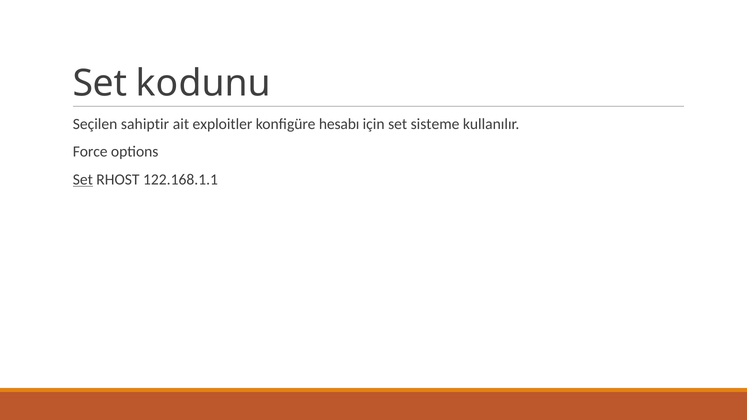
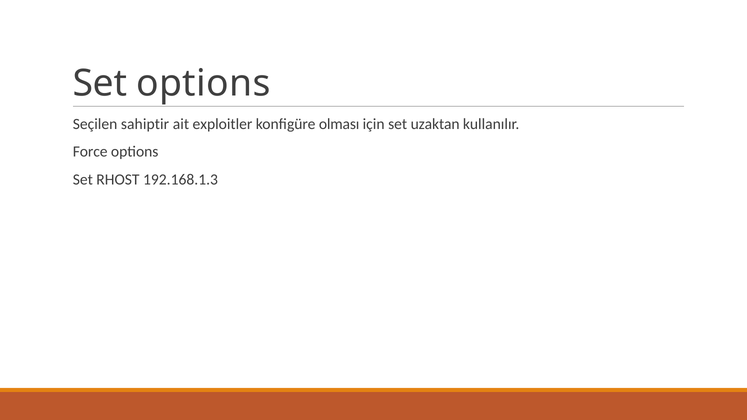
Set kodunu: kodunu -> options
hesabı: hesabı -> olması
sisteme: sisteme -> uzaktan
Set at (83, 180) underline: present -> none
122.168.1.1: 122.168.1.1 -> 192.168.1.3
